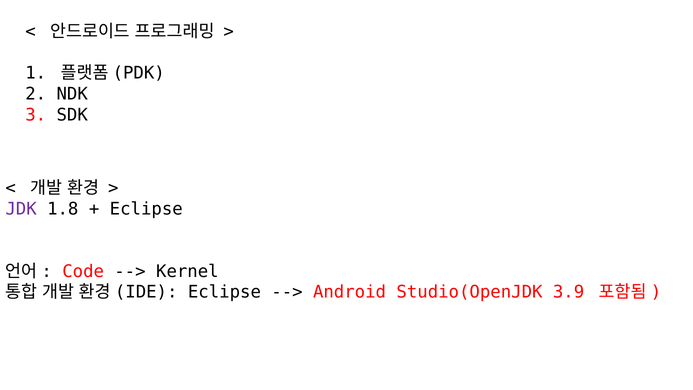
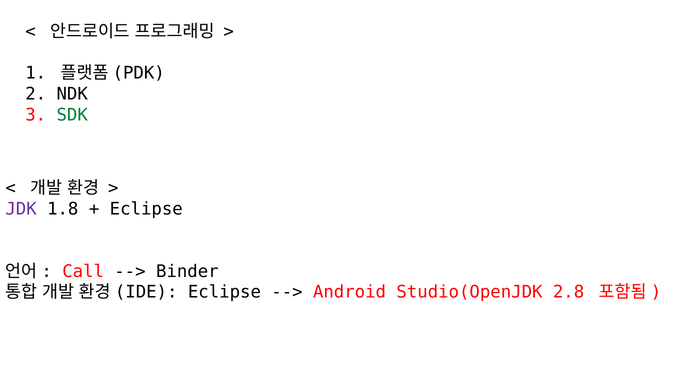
SDK colour: black -> green
Code: Code -> Call
Kernel: Kernel -> Binder
3.9: 3.9 -> 2.8
